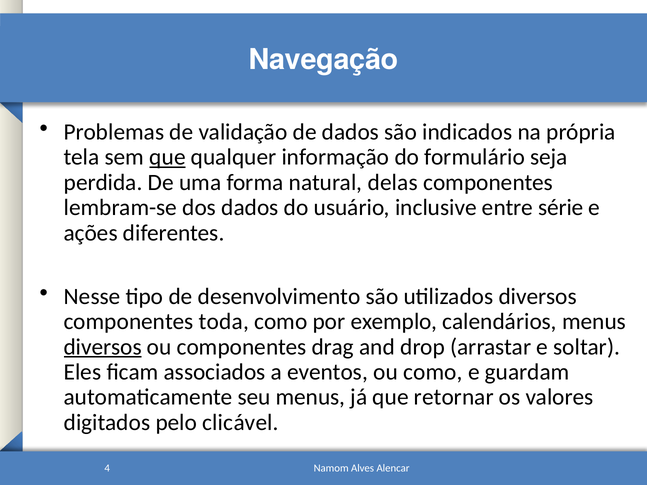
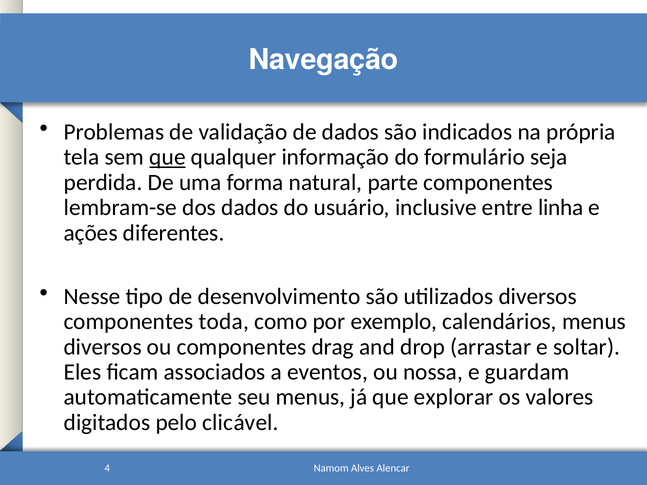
delas: delas -> parte
série: série -> linha
diversos at (103, 347) underline: present -> none
ou como: como -> nossa
retornar: retornar -> explorar
